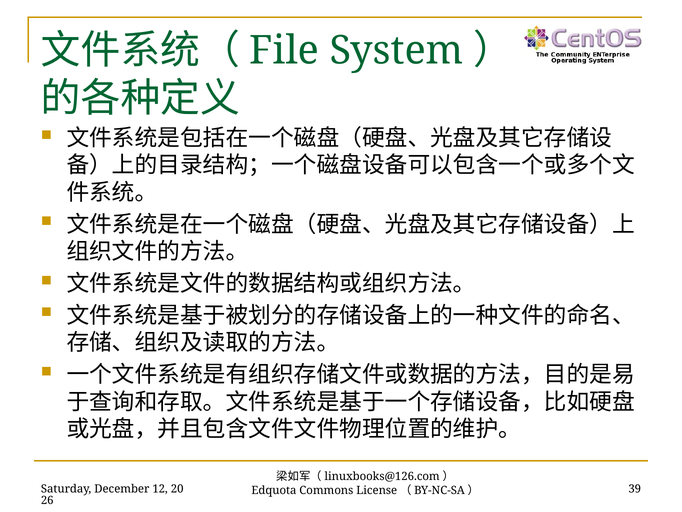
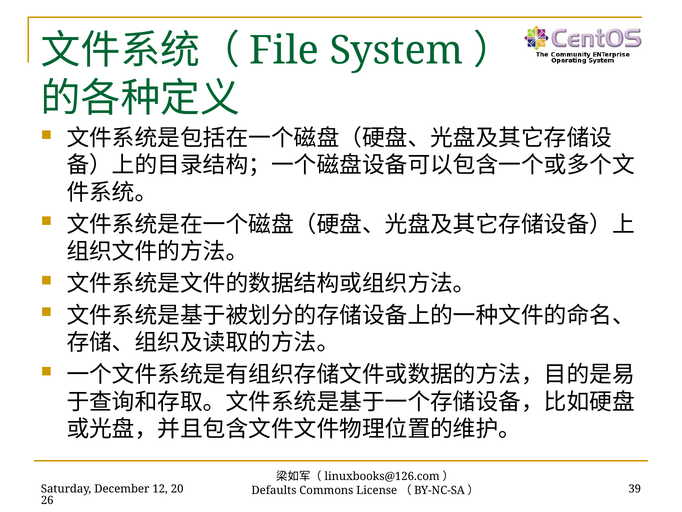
Edquota: Edquota -> Defaults
